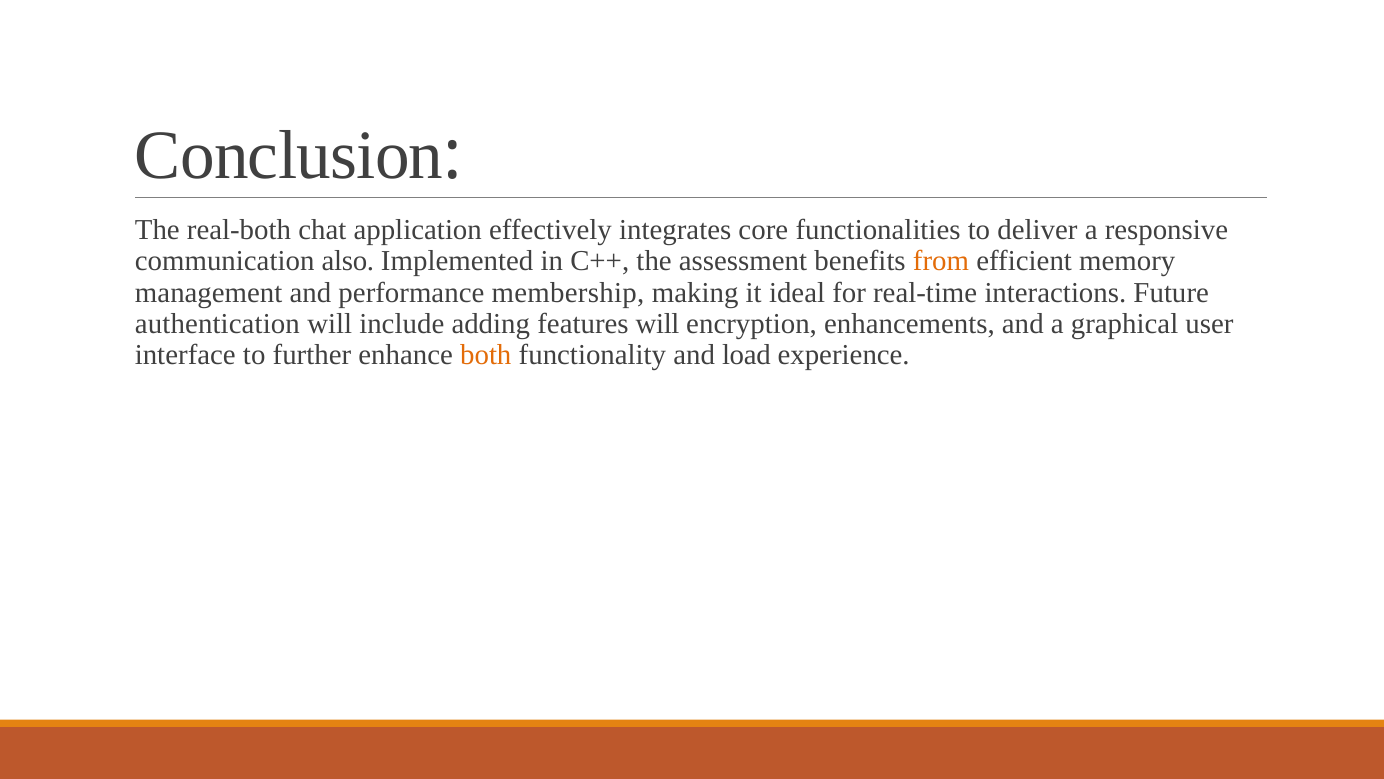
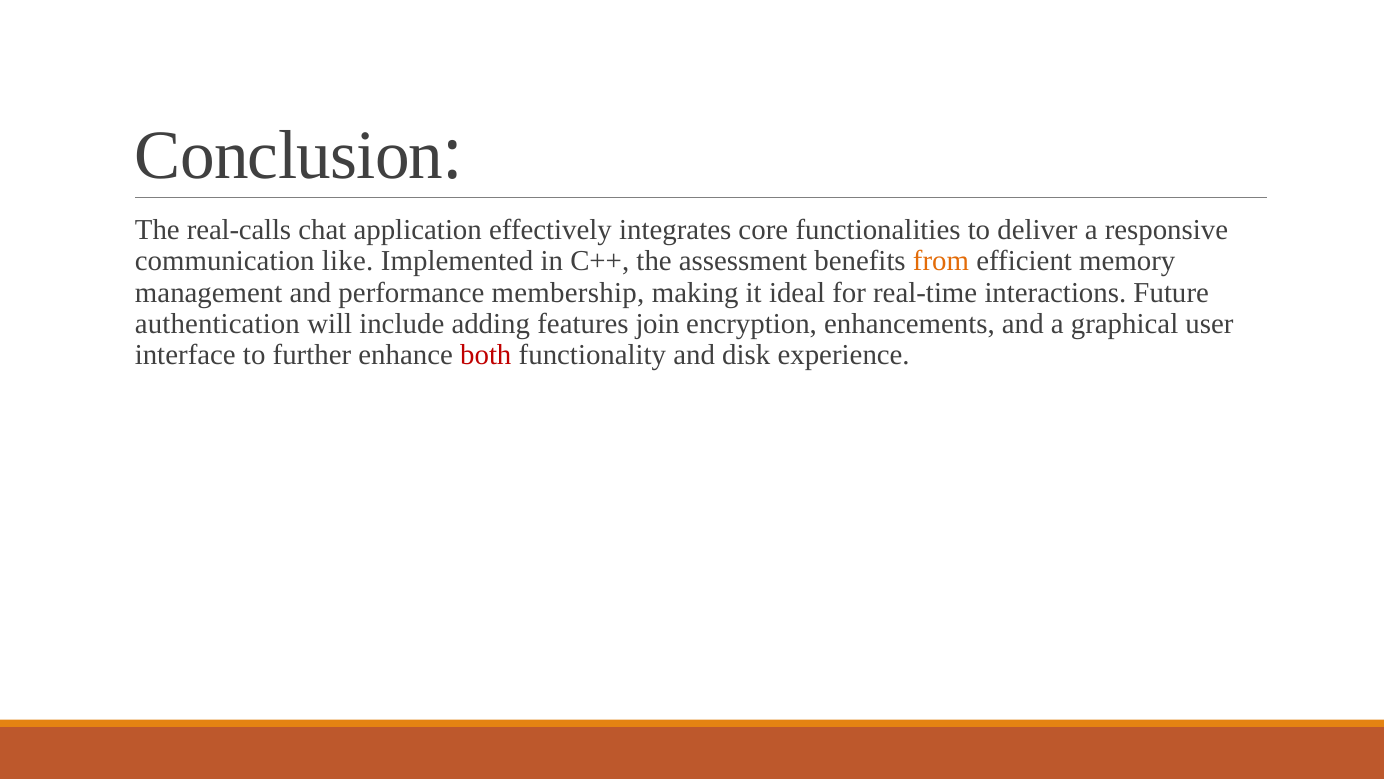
real-both: real-both -> real-calls
also: also -> like
features will: will -> join
both colour: orange -> red
load: load -> disk
